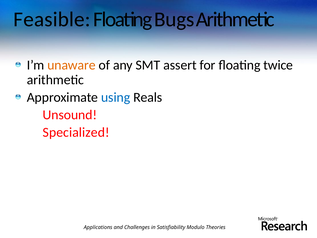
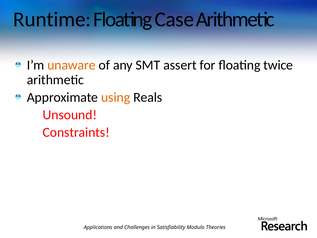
Feasible: Feasible -> Runtime
Bugs: Bugs -> Case
using colour: blue -> orange
Specialized: Specialized -> Constraints
